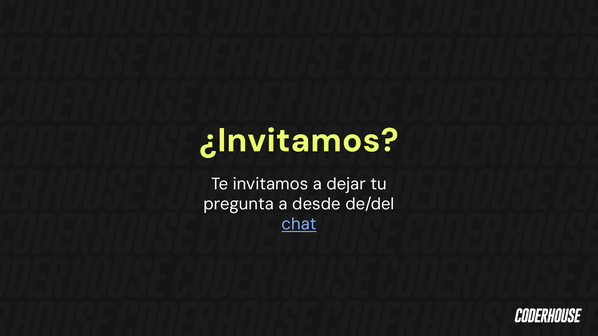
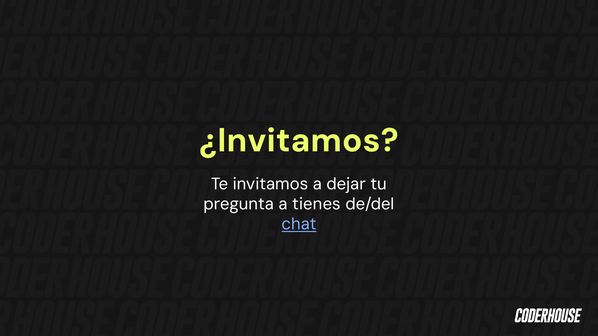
desde: desde -> tienes
